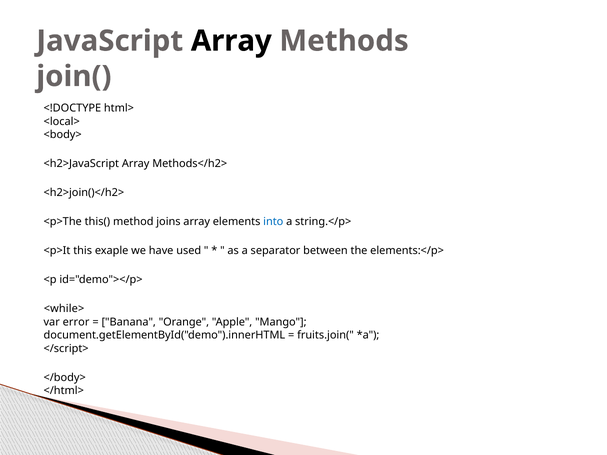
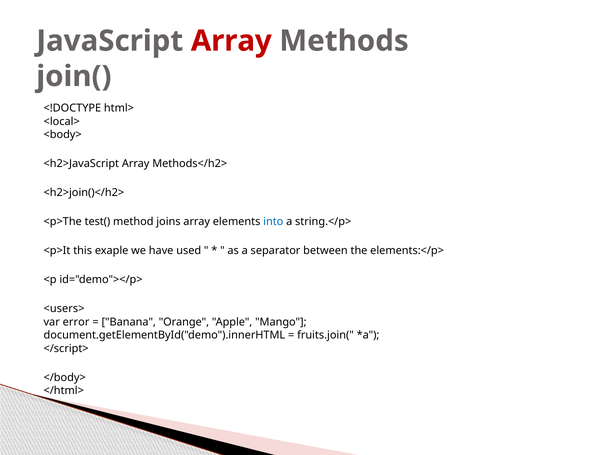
Array at (231, 41) colour: black -> red
this(: this( -> test(
<while>: <while> -> <users>
